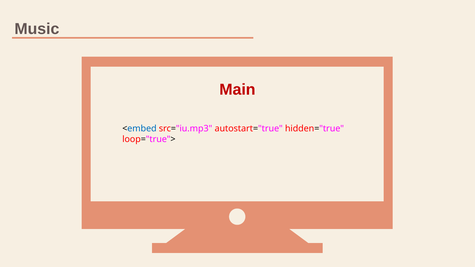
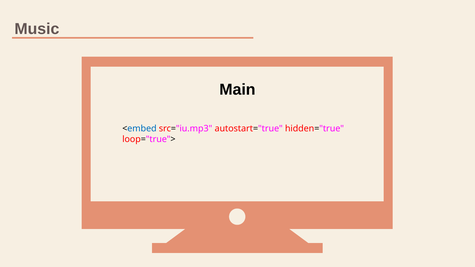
Main colour: red -> black
